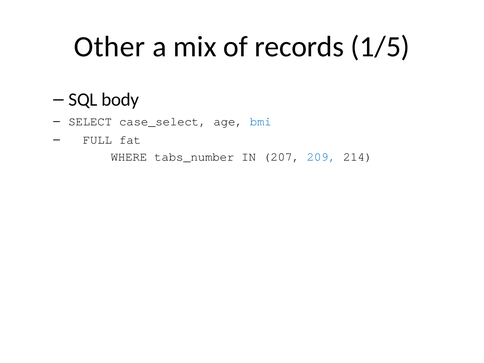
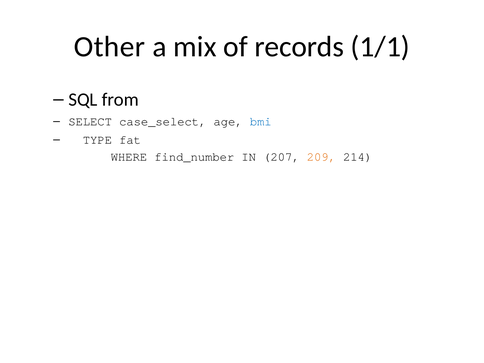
1/5: 1/5 -> 1/1
body: body -> from
FULL: FULL -> TYPE
tabs_number: tabs_number -> find_number
209 colour: blue -> orange
